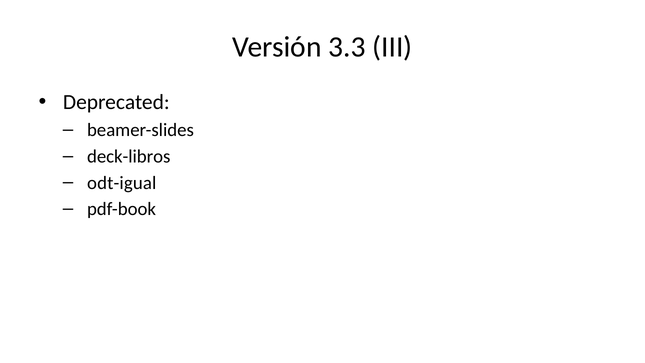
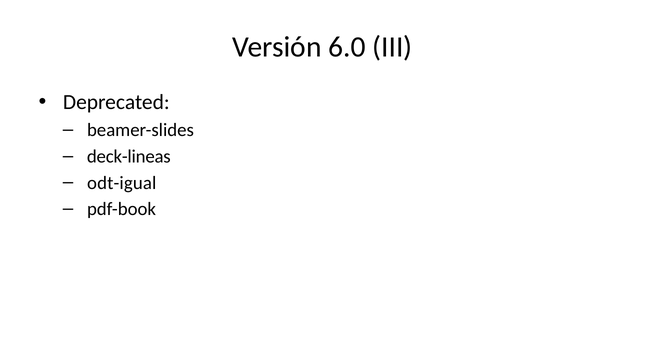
3.3: 3.3 -> 6.0
deck-libros: deck-libros -> deck-lineas
